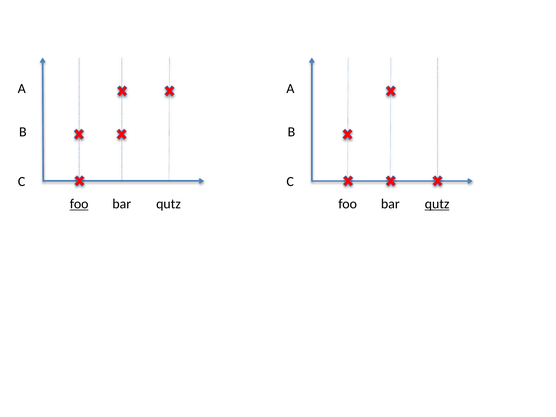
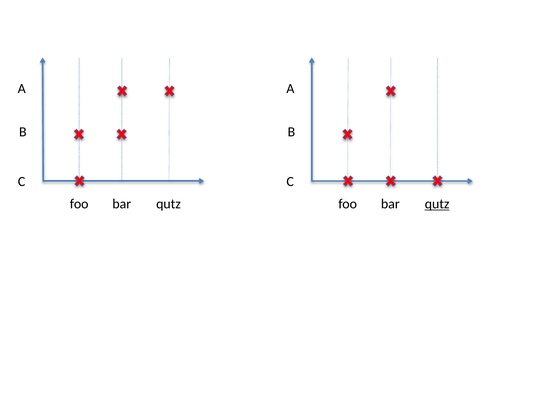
foo at (79, 204) underline: present -> none
